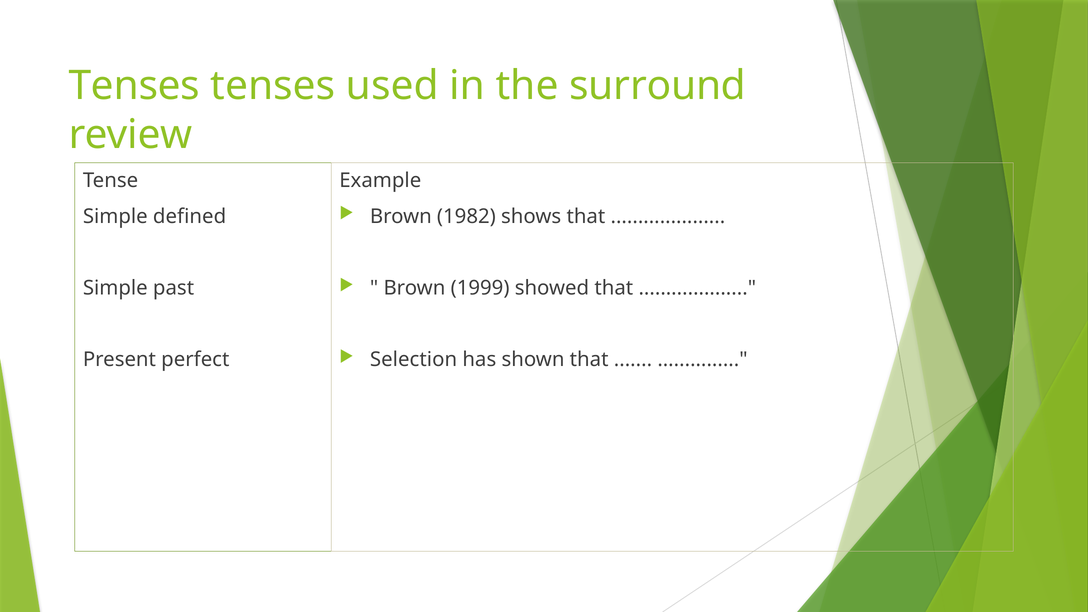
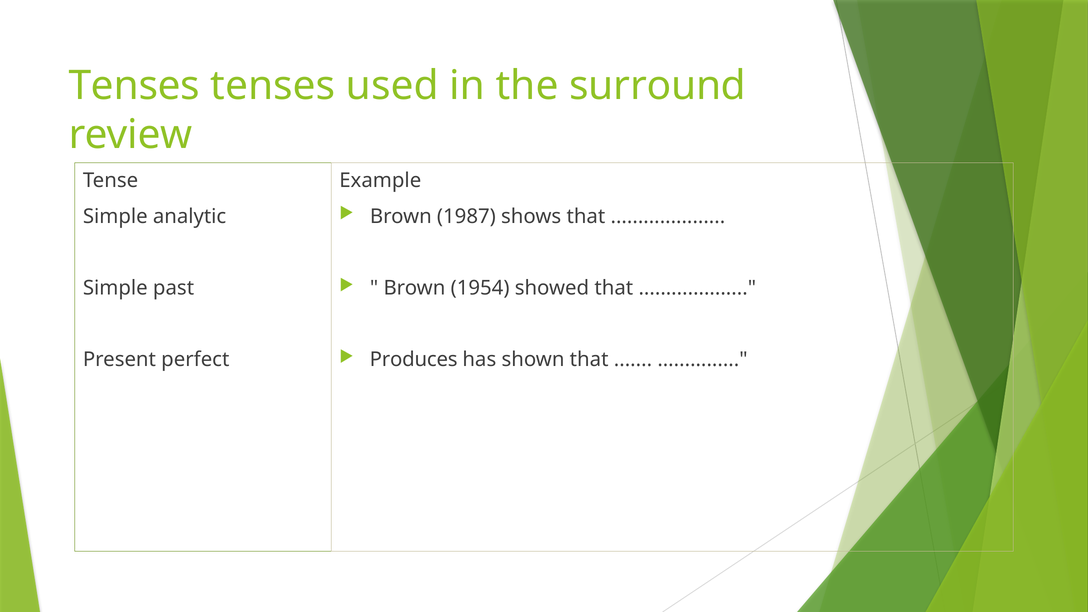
1982: 1982 -> 1987
defined: defined -> analytic
1999: 1999 -> 1954
Selection: Selection -> Produces
